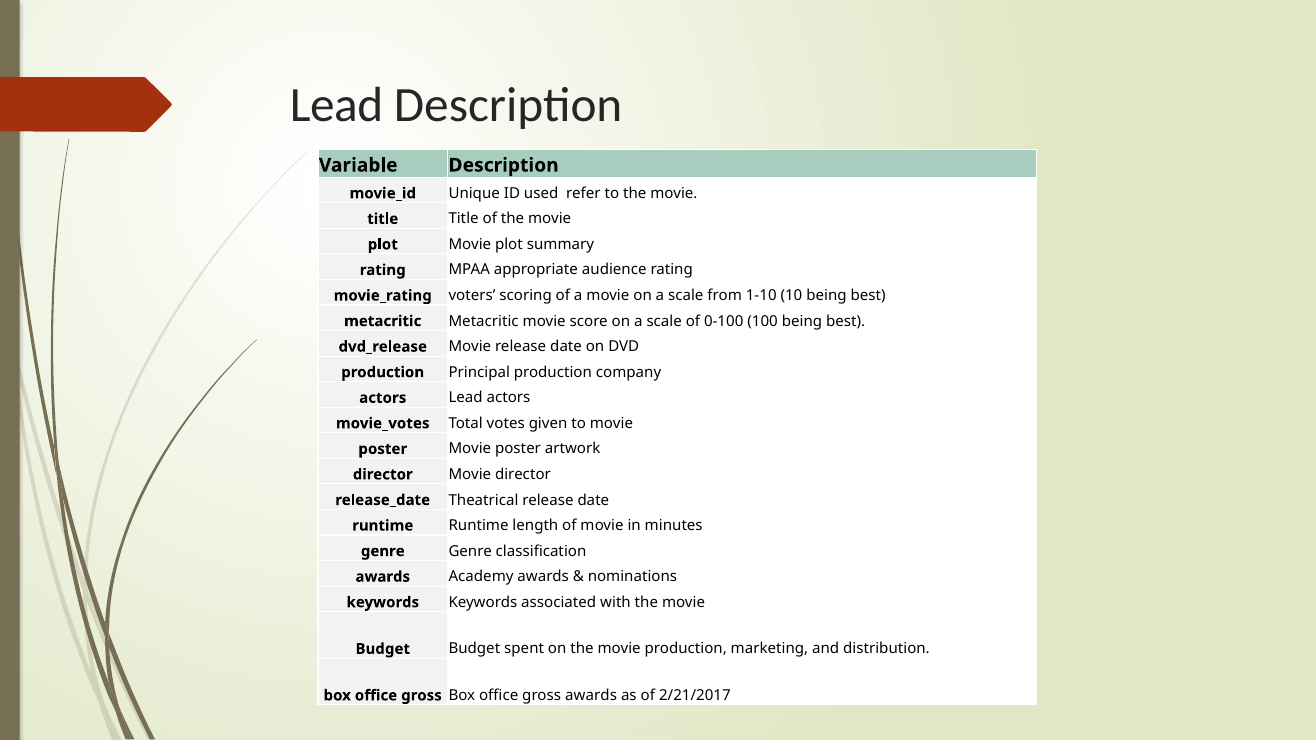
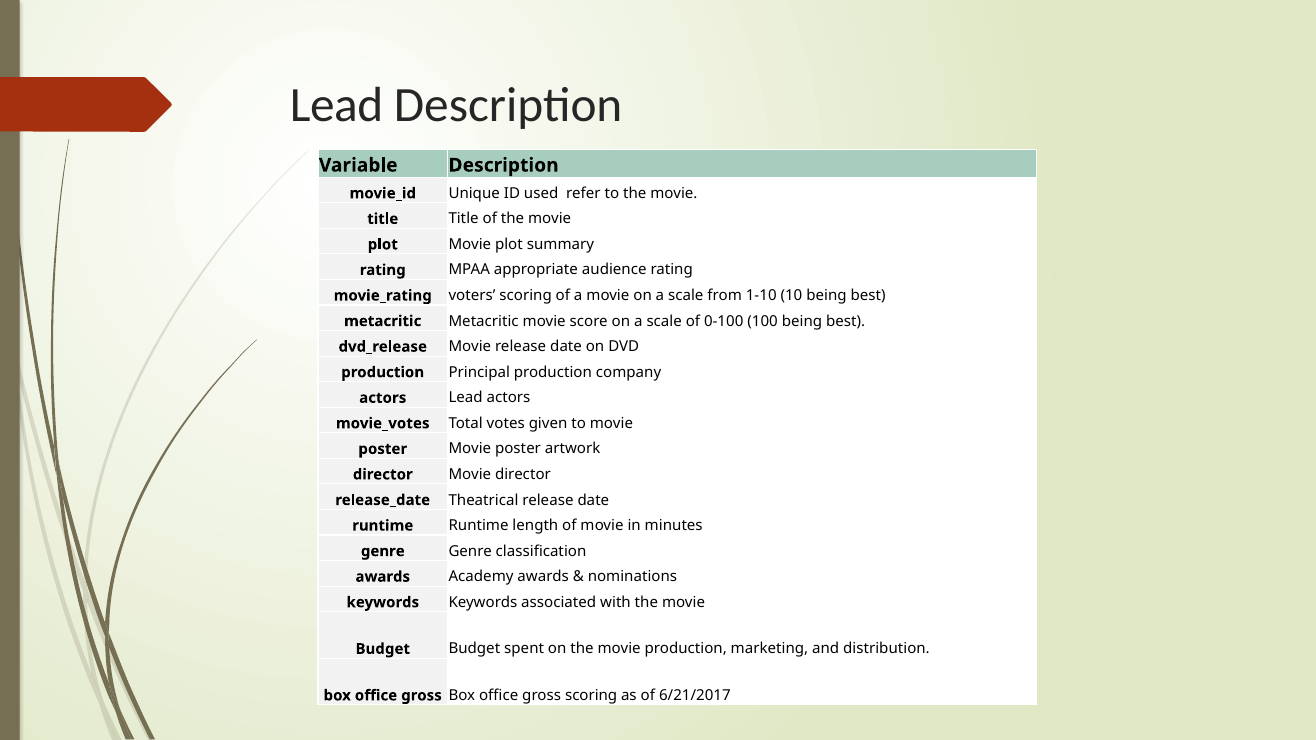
gross awards: awards -> scoring
2/21/2017: 2/21/2017 -> 6/21/2017
